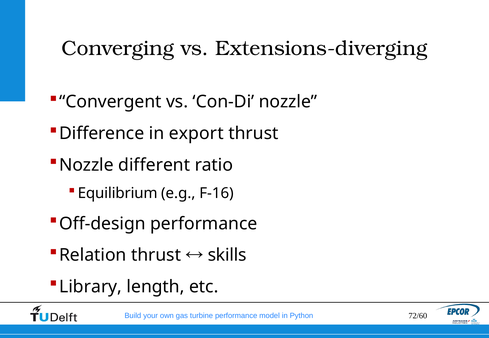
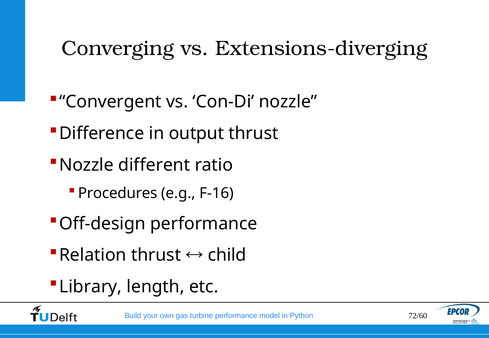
export: export -> output
Equilibrium: Equilibrium -> Procedures
skills: skills -> child
